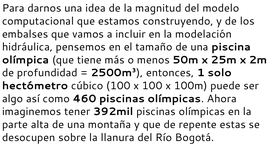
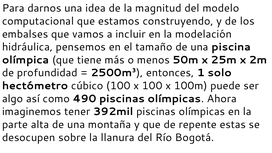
460: 460 -> 490
